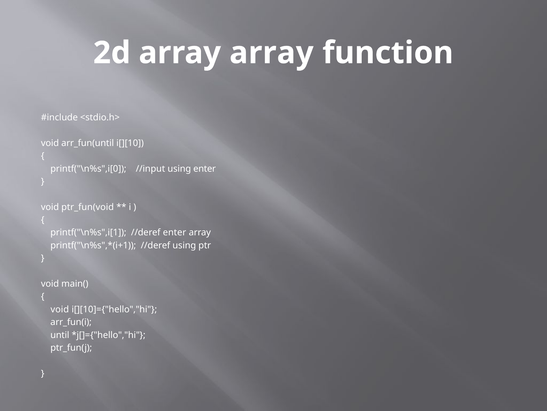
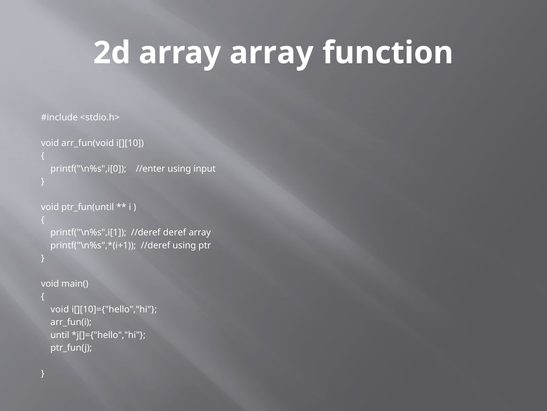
arr_fun(until: arr_fun(until -> arr_fun(void
//input: //input -> //enter
using enter: enter -> input
ptr_fun(void: ptr_fun(void -> ptr_fun(until
//deref enter: enter -> deref
